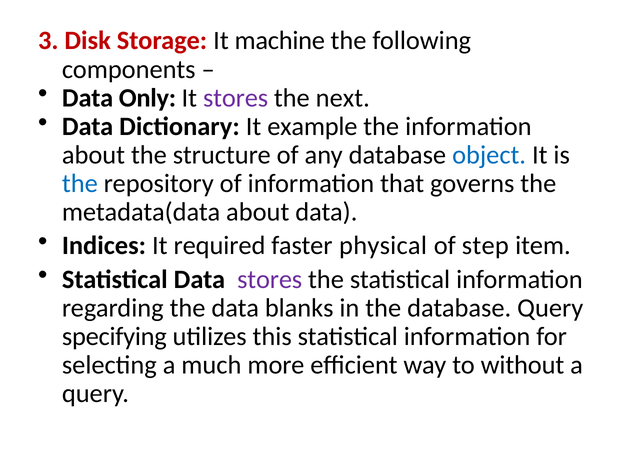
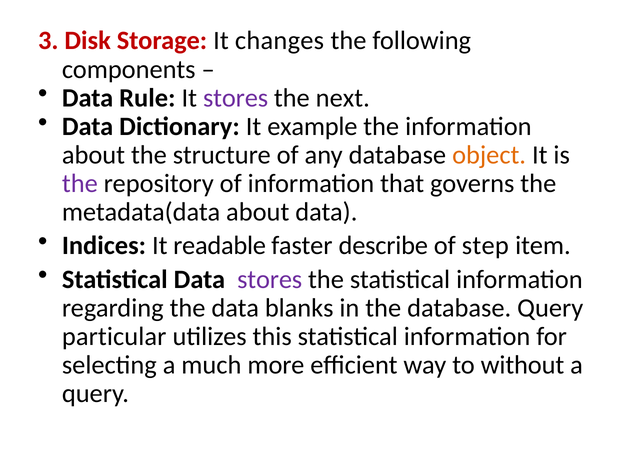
machine: machine -> changes
Only: Only -> Rule
object colour: blue -> orange
the at (80, 184) colour: blue -> purple
required: required -> readable
physical: physical -> describe
specifying: specifying -> particular
